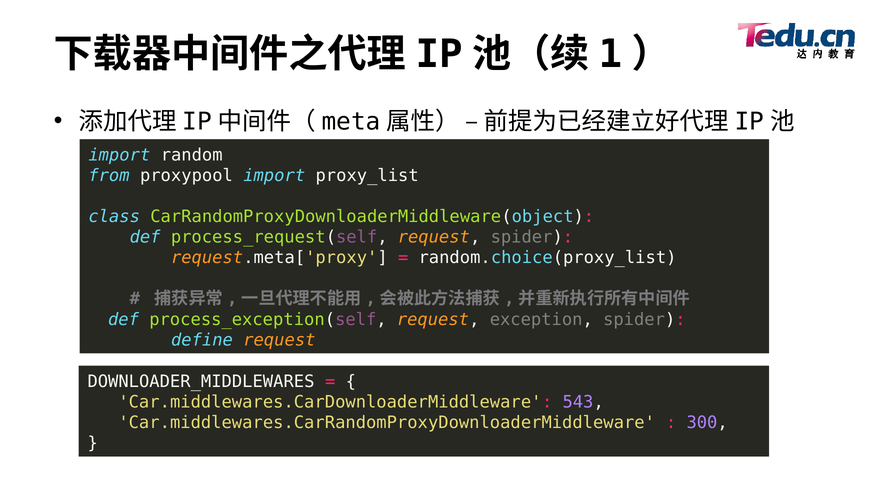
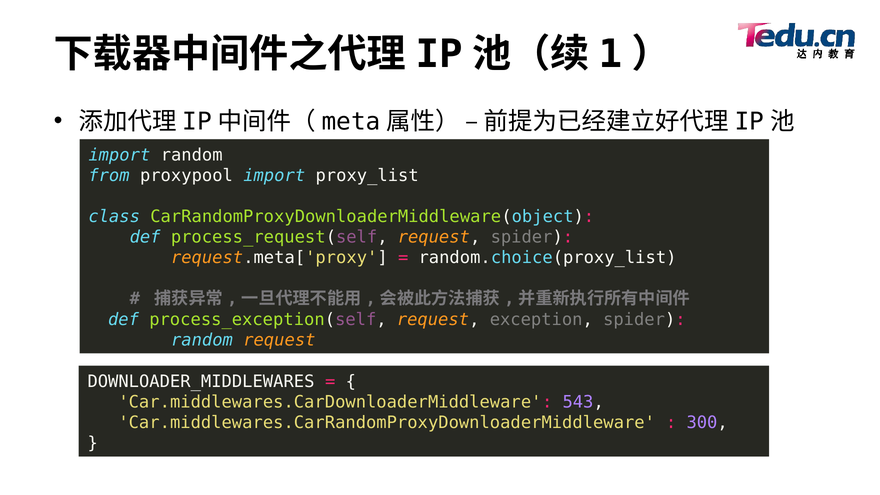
define at (202, 340): define -> random
